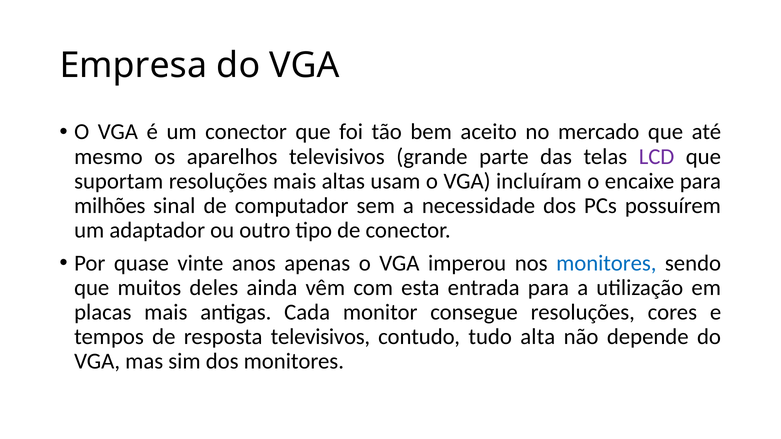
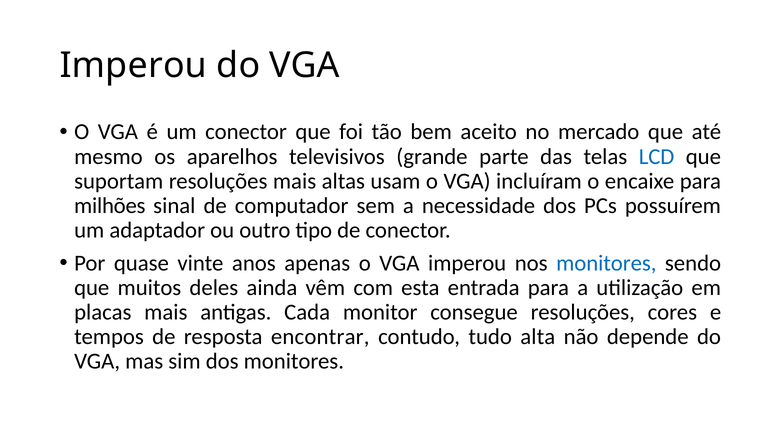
Empresa at (133, 66): Empresa -> Imperou
LCD colour: purple -> blue
resposta televisivos: televisivos -> encontrar
